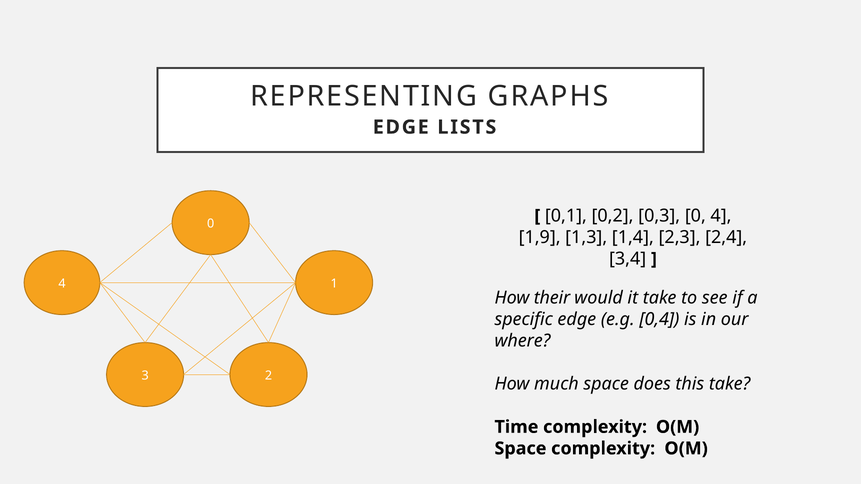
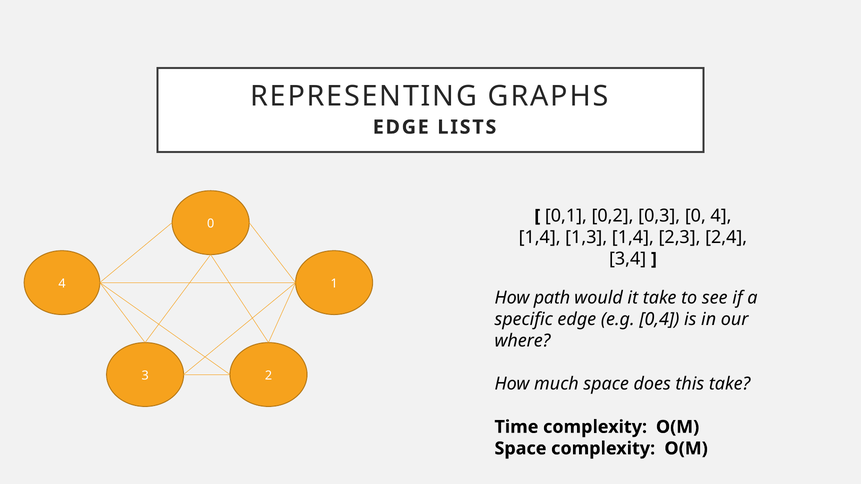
1,9 at (540, 238): 1,9 -> 1,4
their: their -> path
